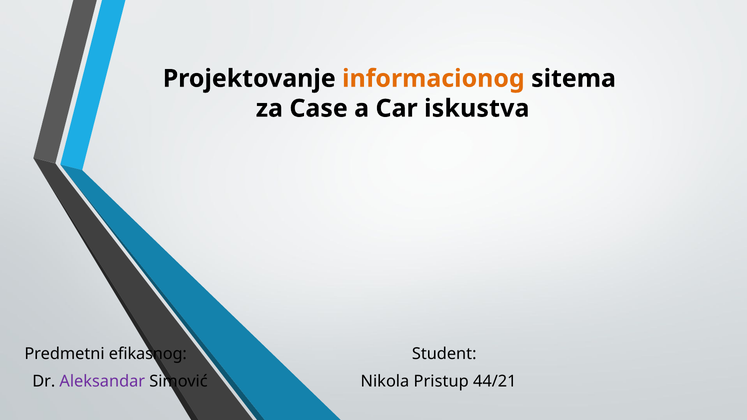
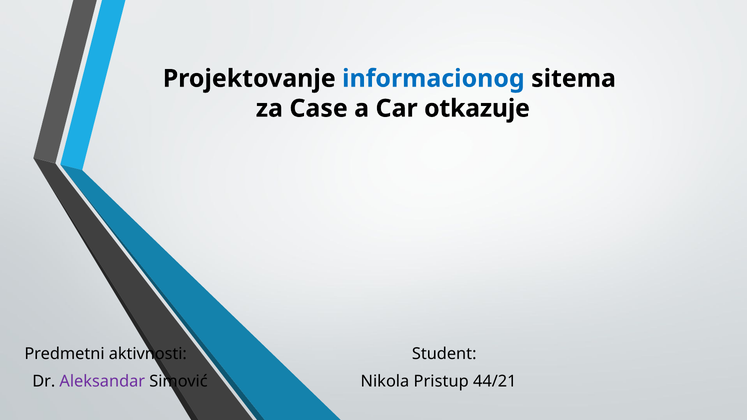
informacionog colour: orange -> blue
iskustva: iskustva -> otkazuje
efikasnog: efikasnog -> aktivnosti
